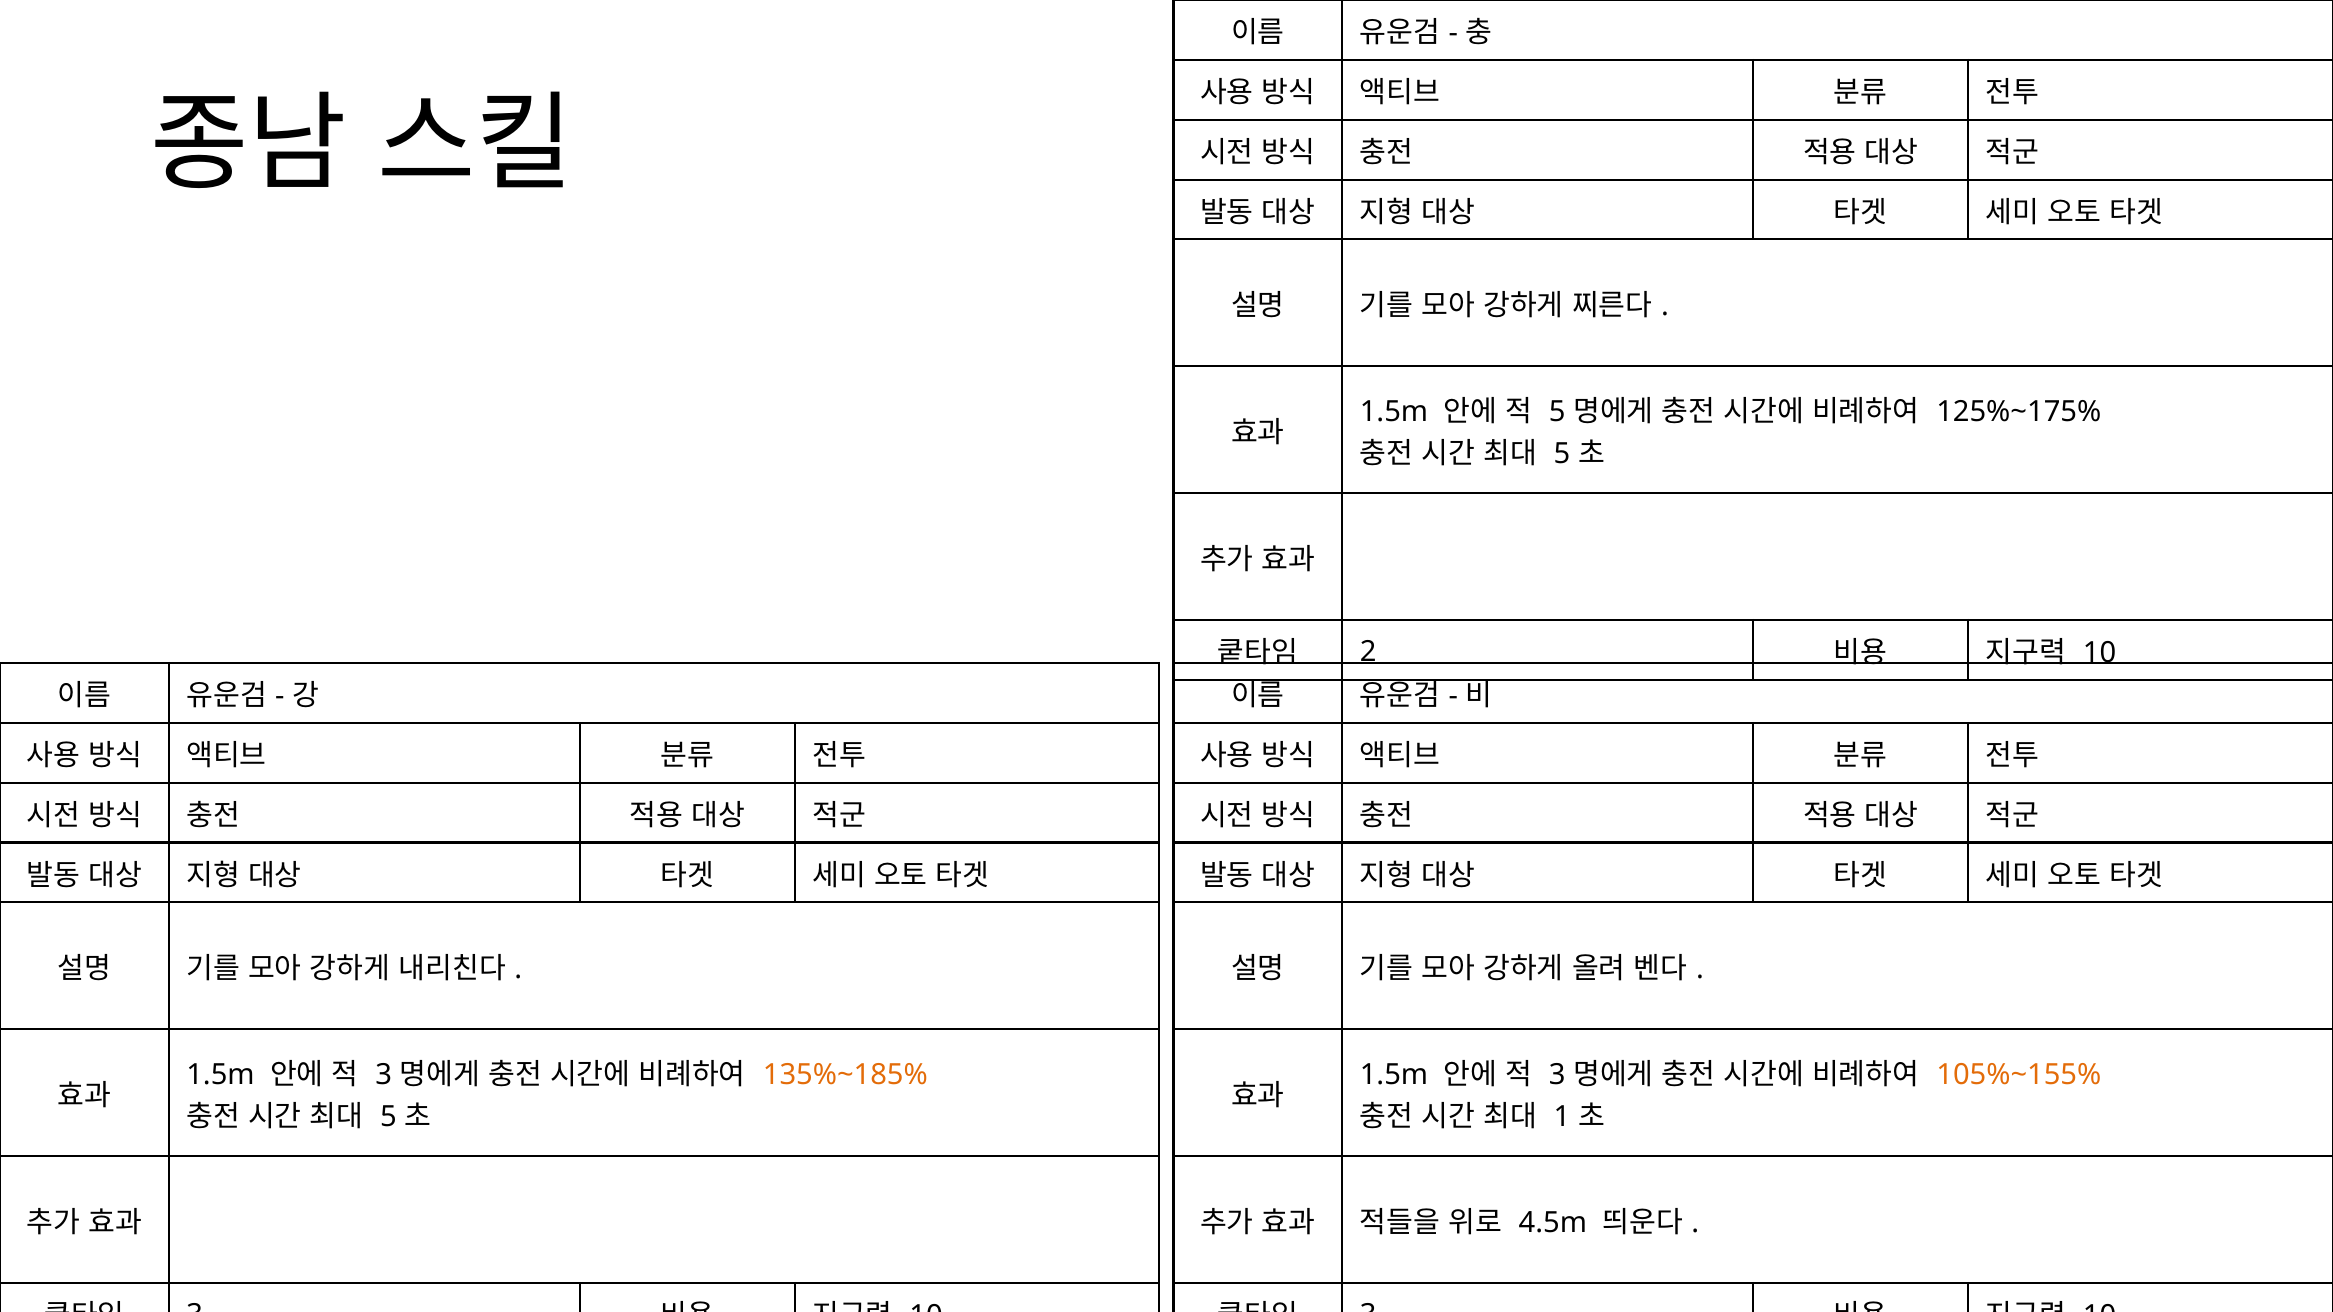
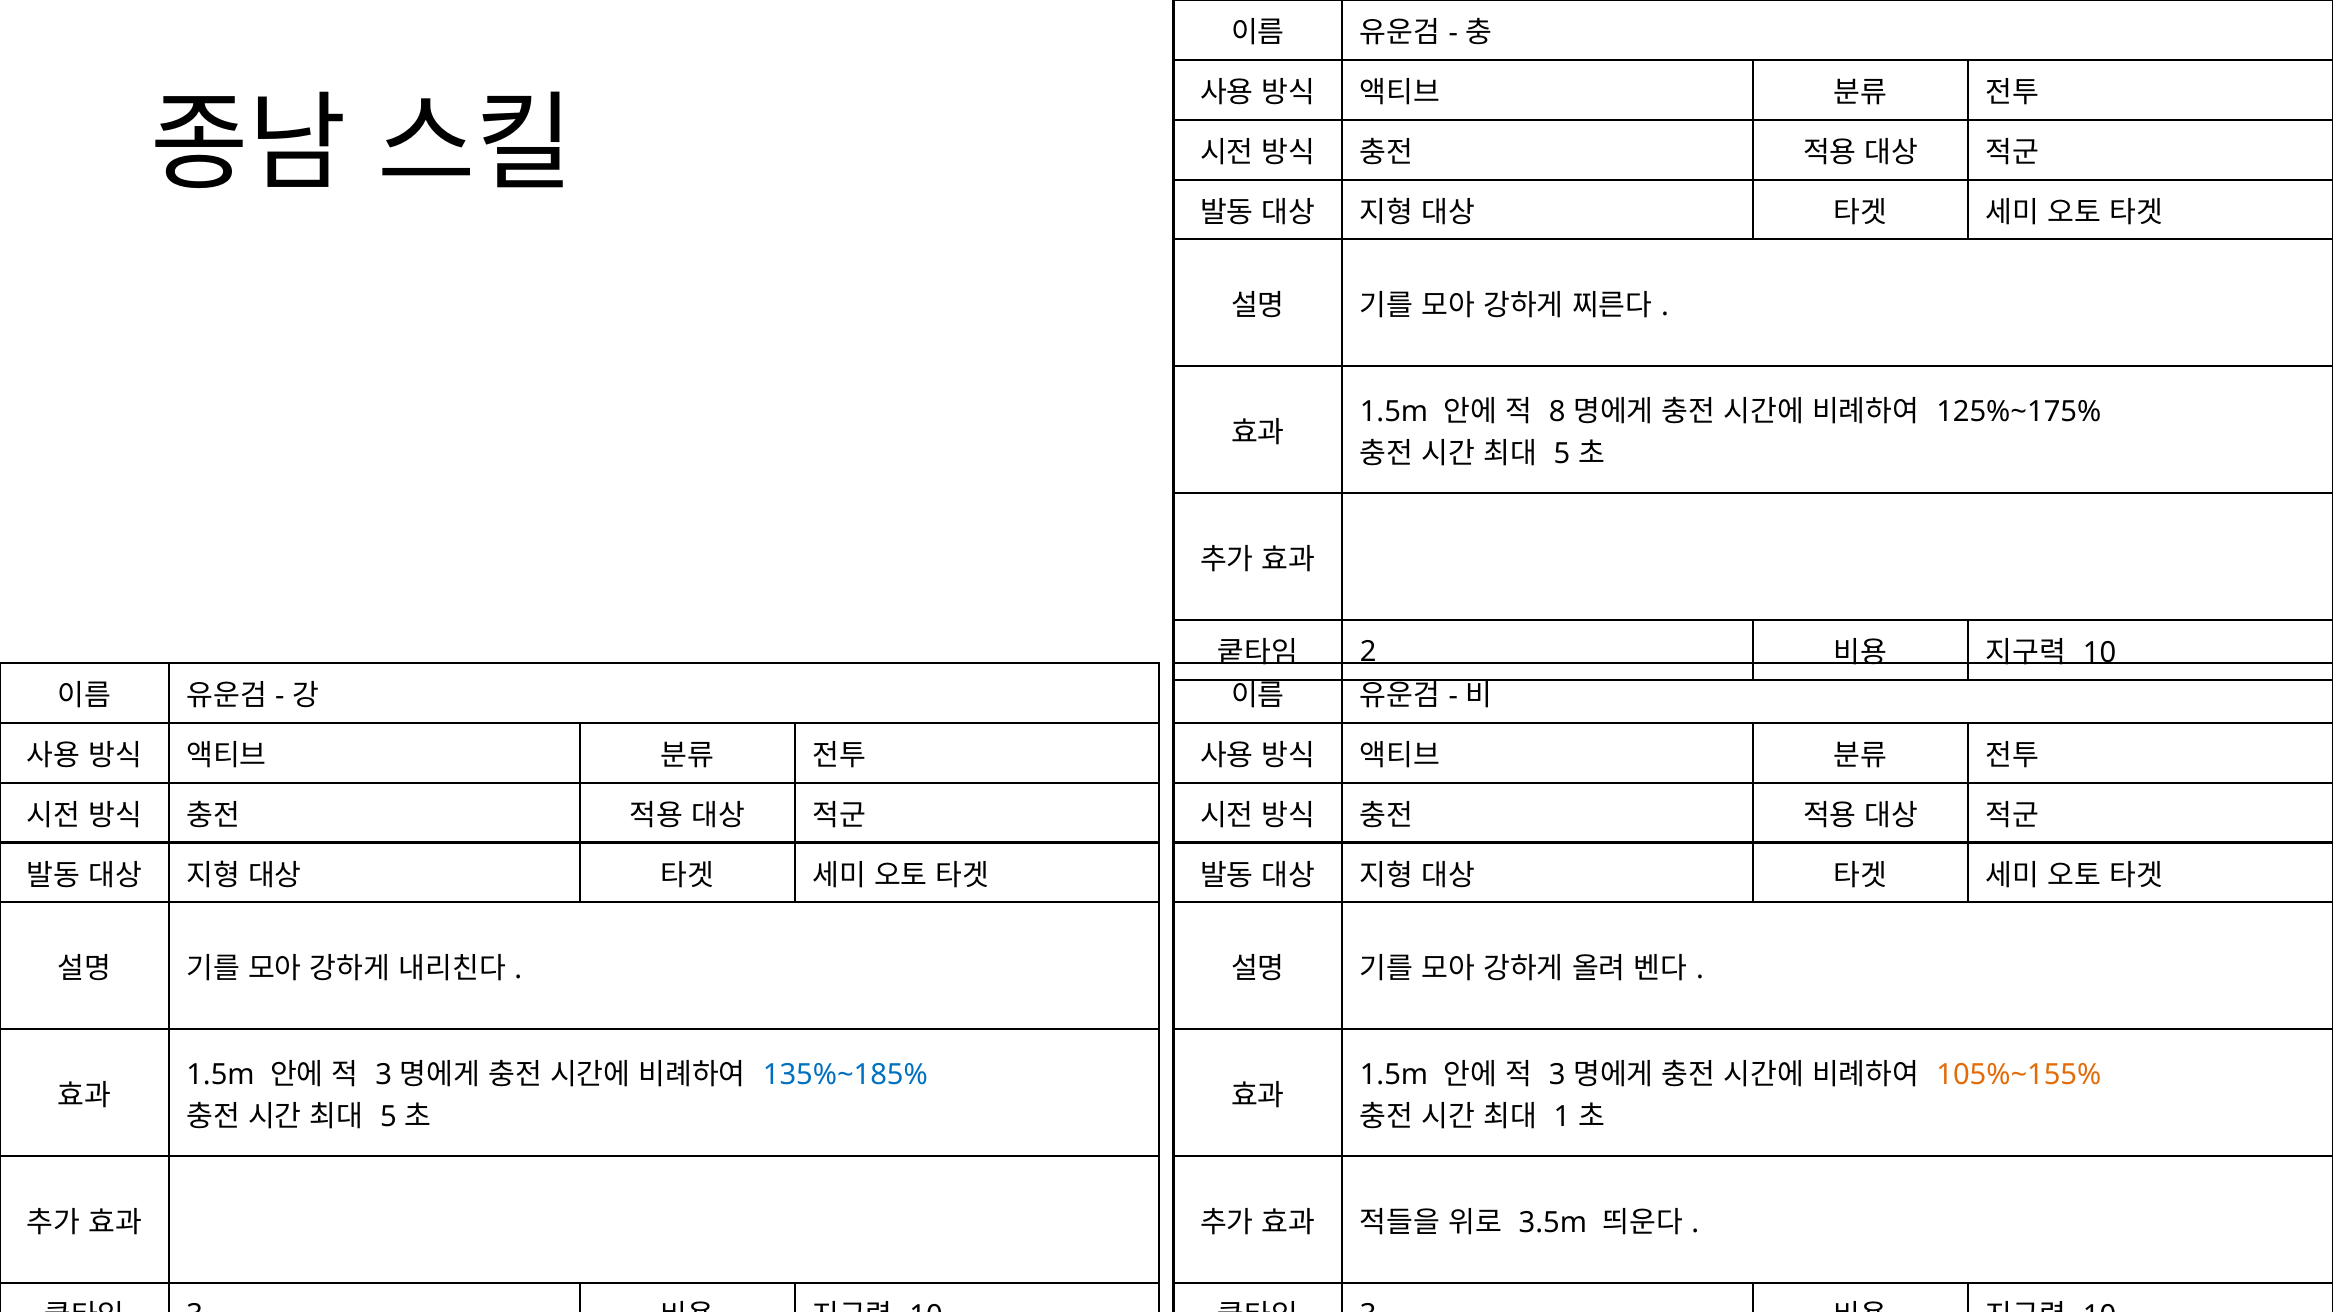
5 at (1557, 412): 5 -> 8
135%~185% colour: orange -> blue
4.5m: 4.5m -> 3.5m
